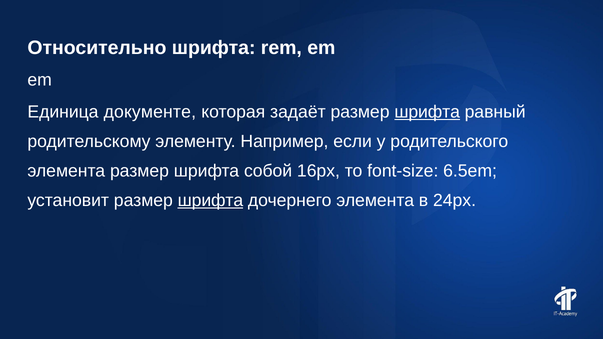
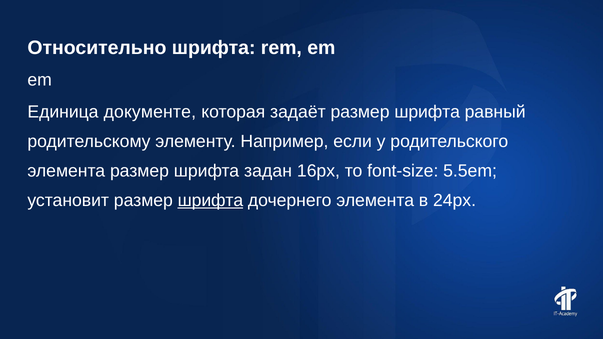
шрифта at (427, 112) underline: present -> none
собой: собой -> задан
6.5em: 6.5em -> 5.5em
